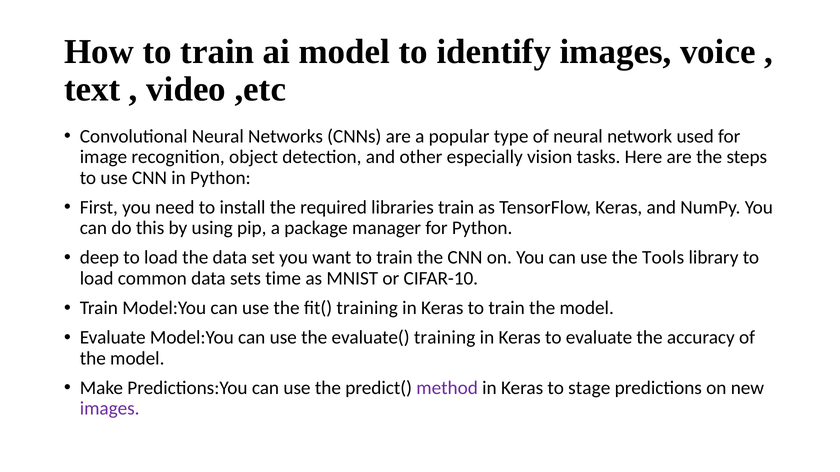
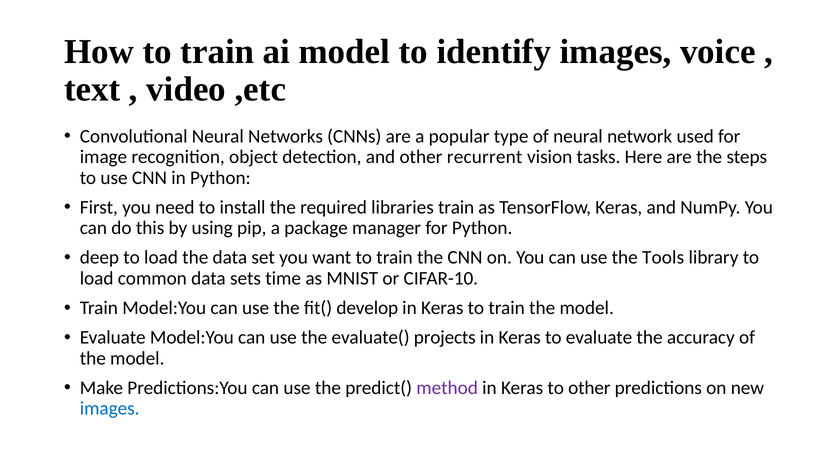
especially: especially -> recurrent
fit( training: training -> develop
evaluate( training: training -> projects
to stage: stage -> other
images at (110, 409) colour: purple -> blue
